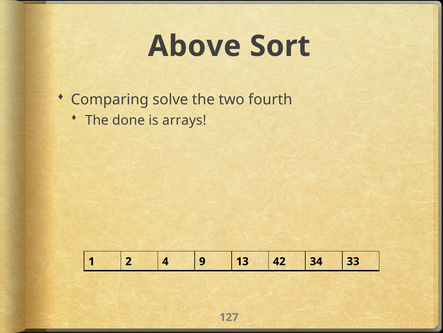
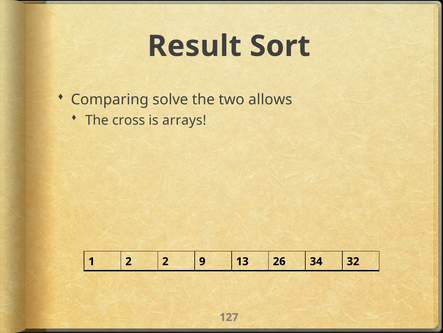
Above: Above -> Result
fourth: fourth -> allows
done: done -> cross
2 4: 4 -> 2
42: 42 -> 26
33: 33 -> 32
